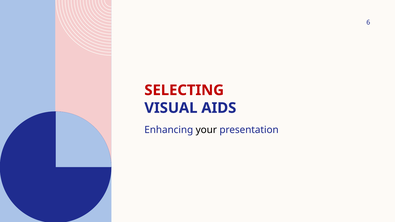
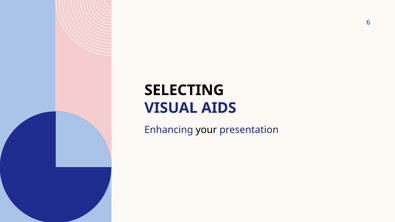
SELECTING colour: red -> black
